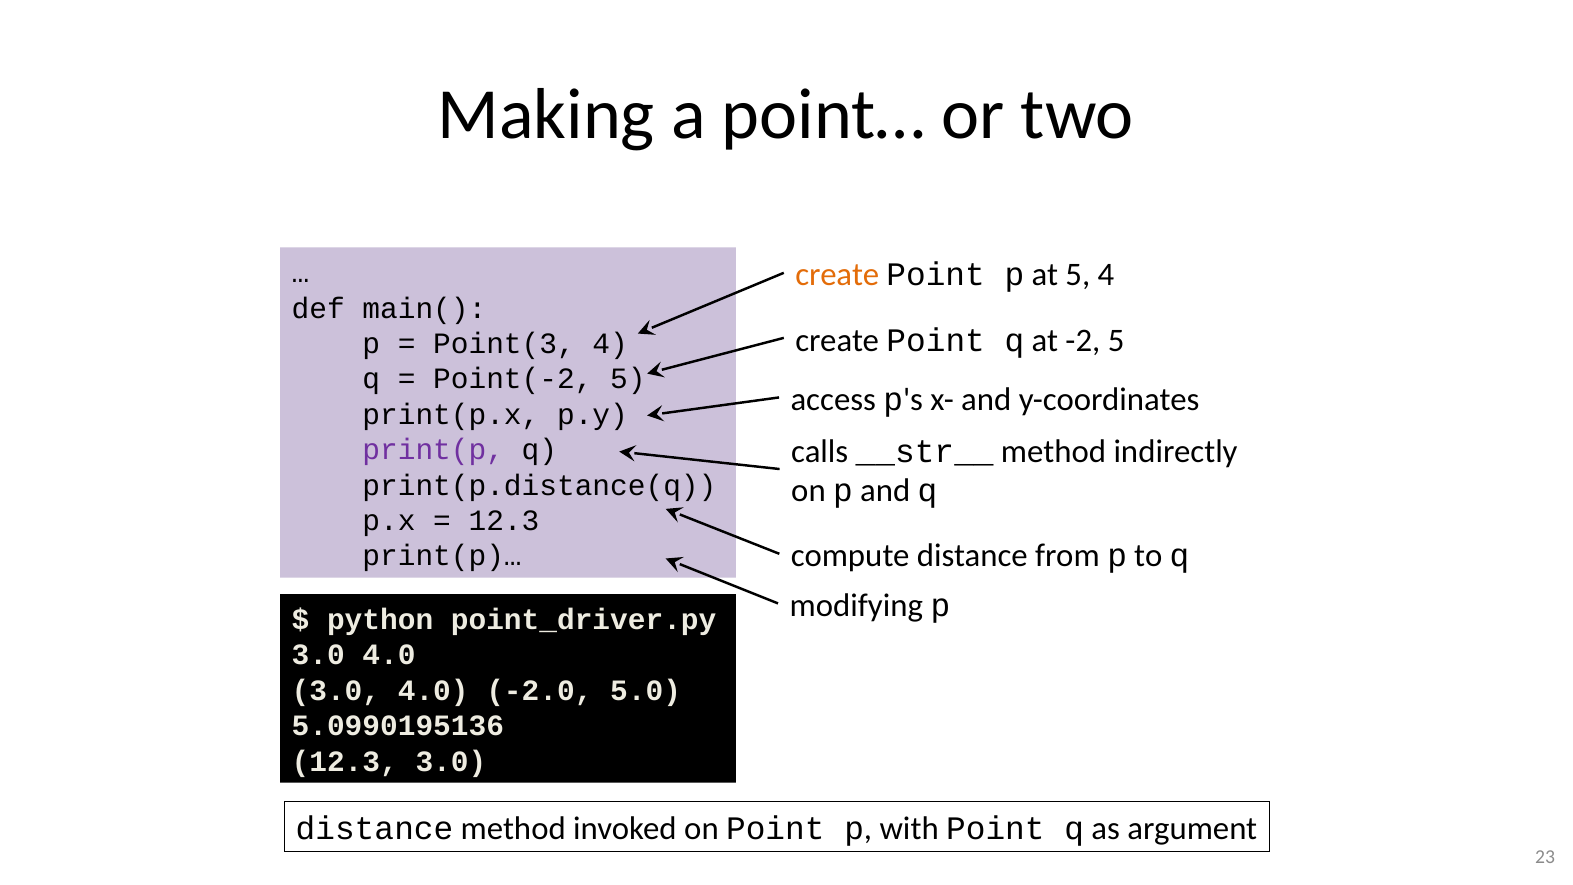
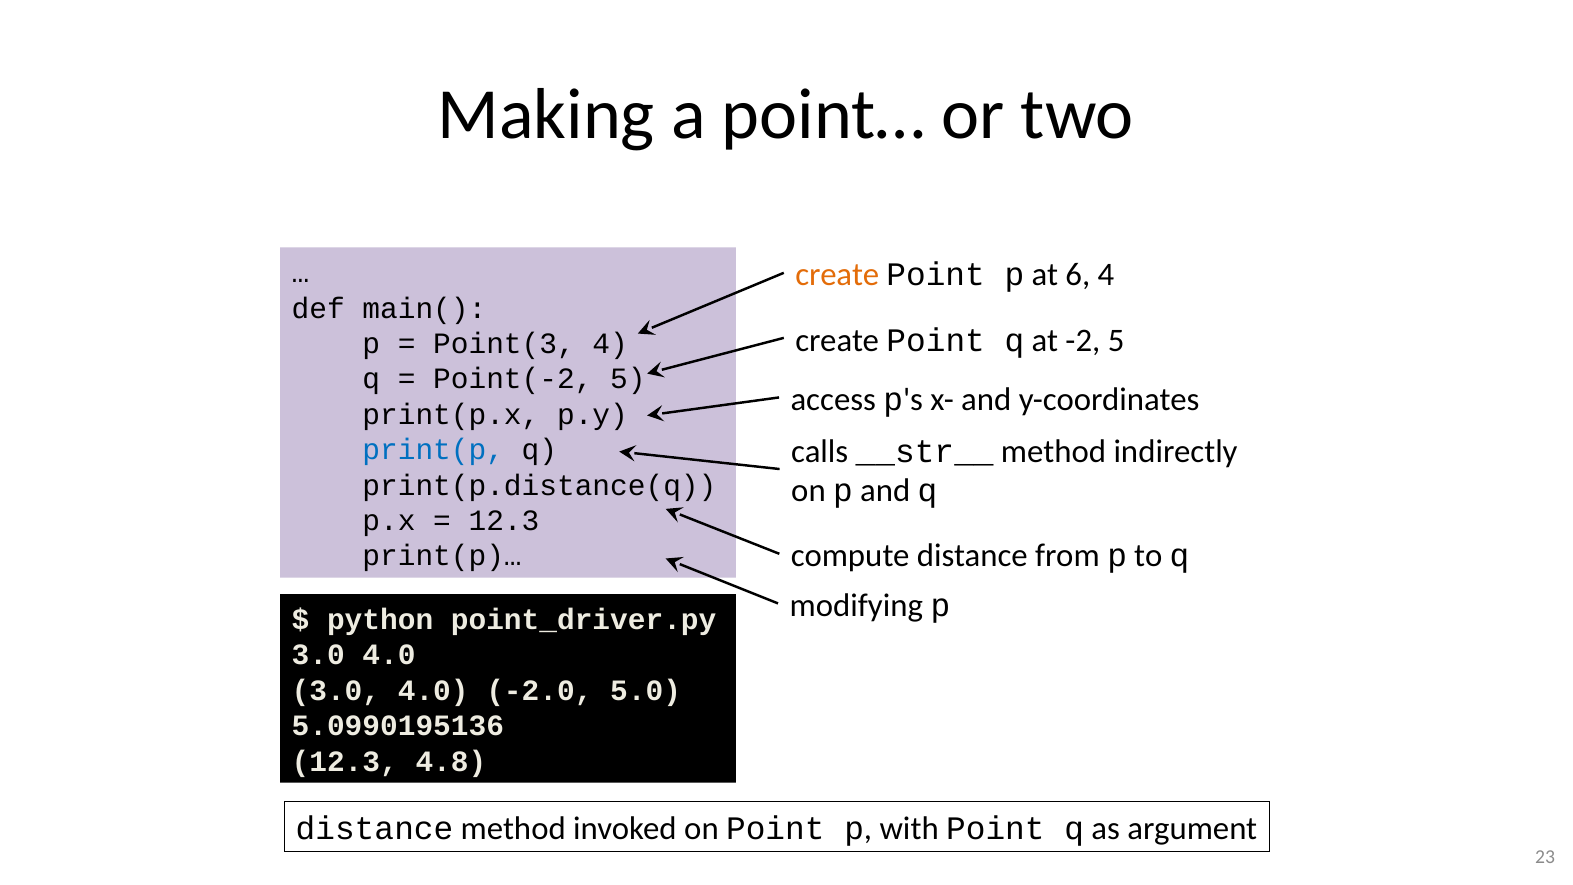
at 5: 5 -> 6
print(p colour: purple -> blue
12.3 3.0: 3.0 -> 4.8
